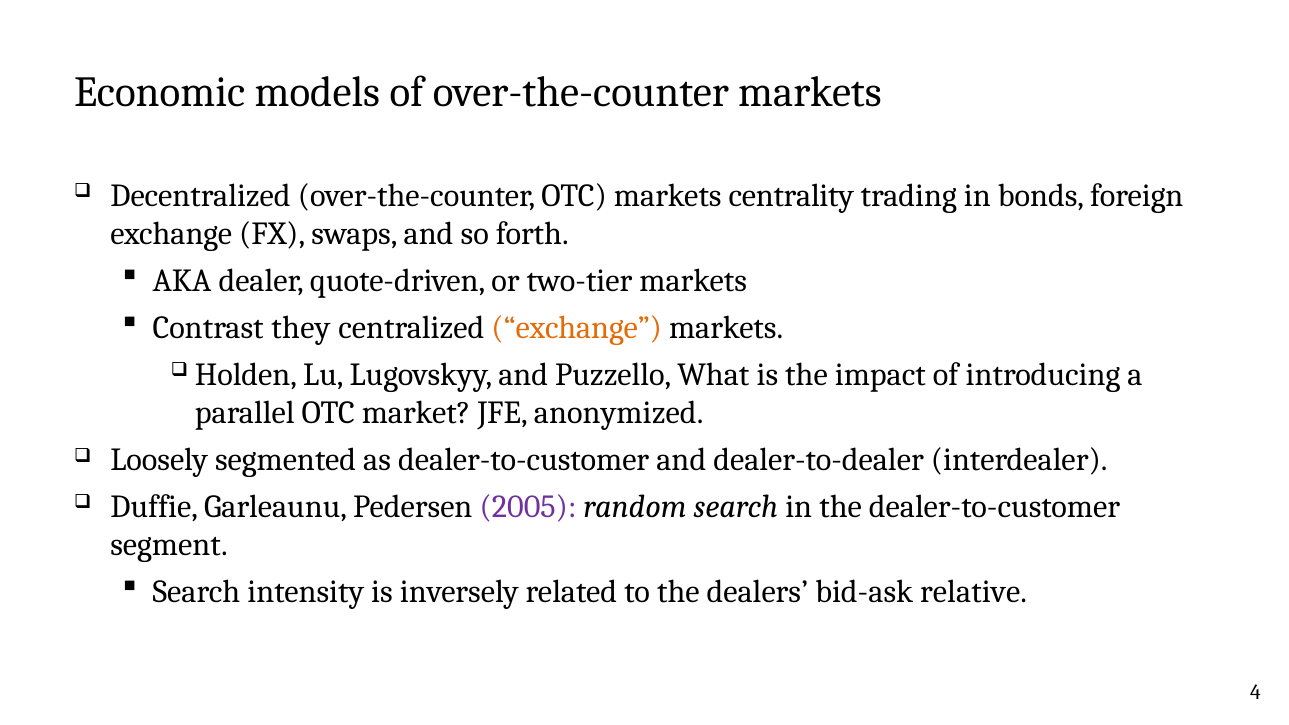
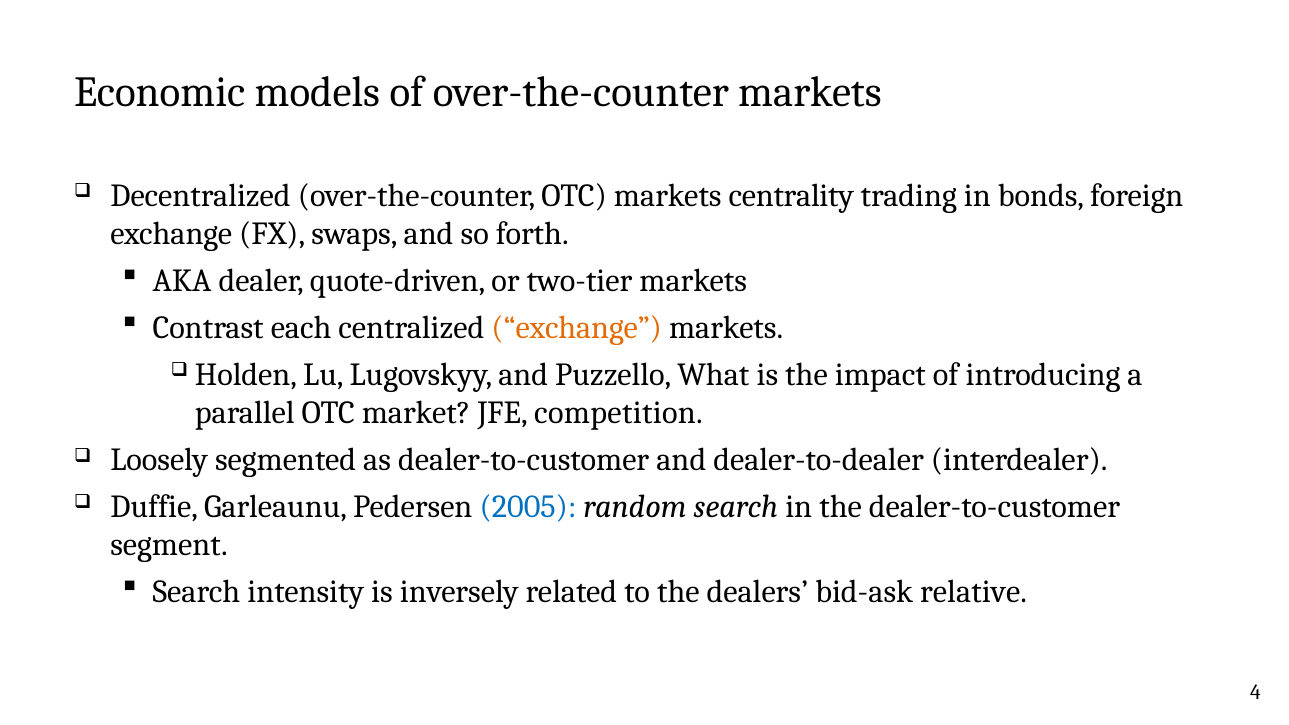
they: they -> each
anonymized: anonymized -> competition
2005 colour: purple -> blue
